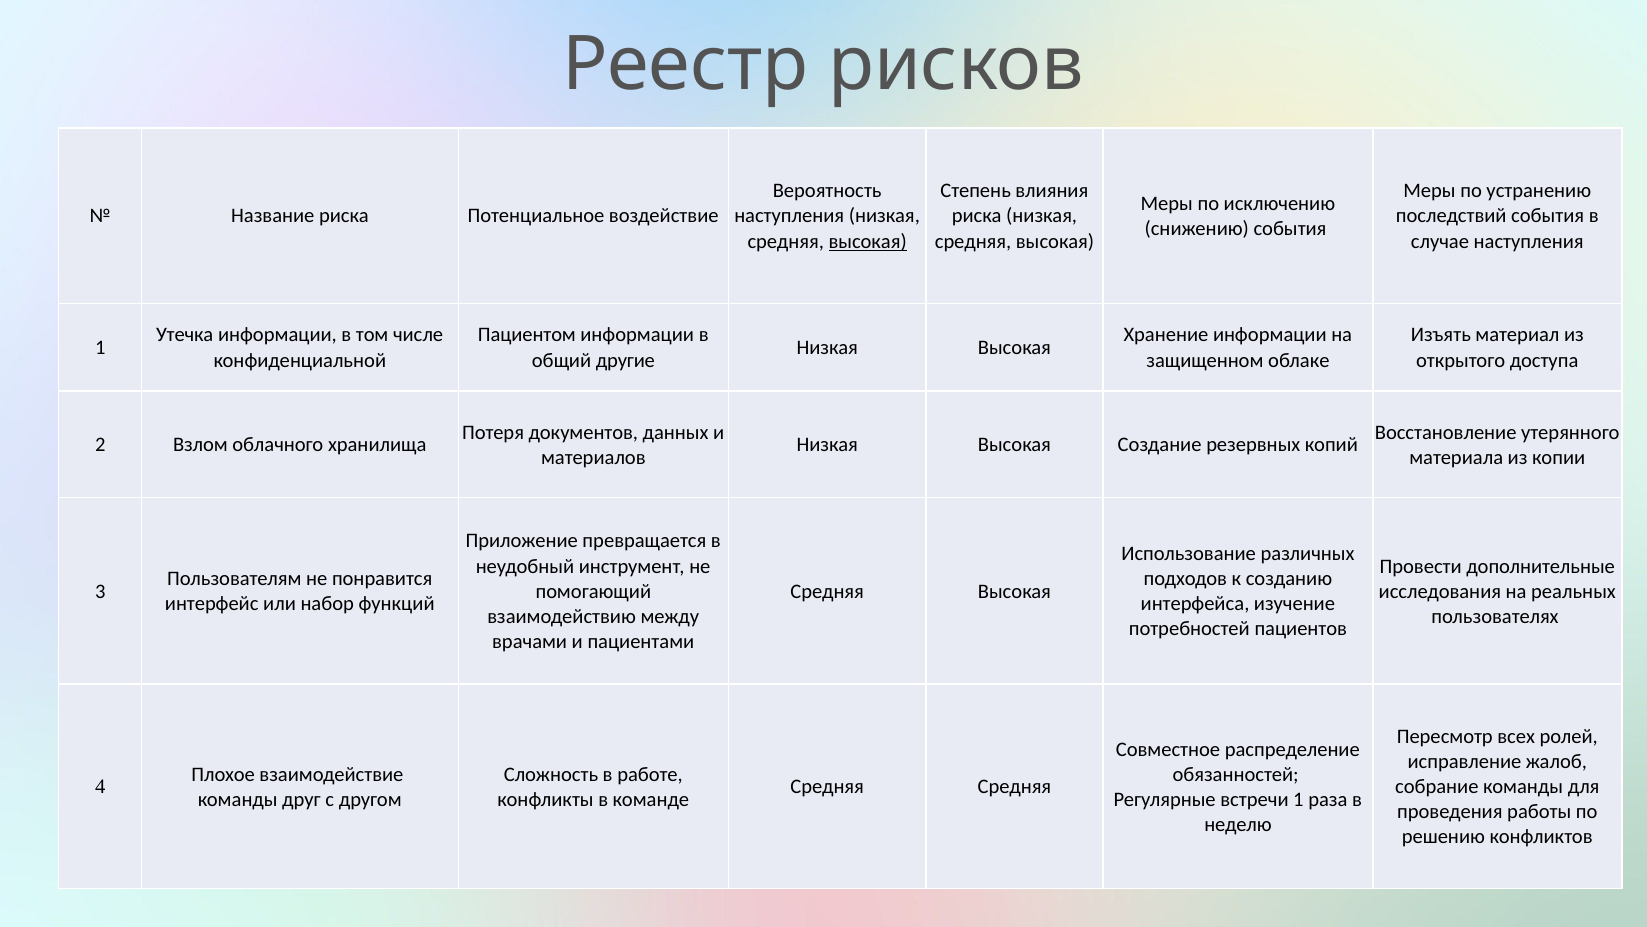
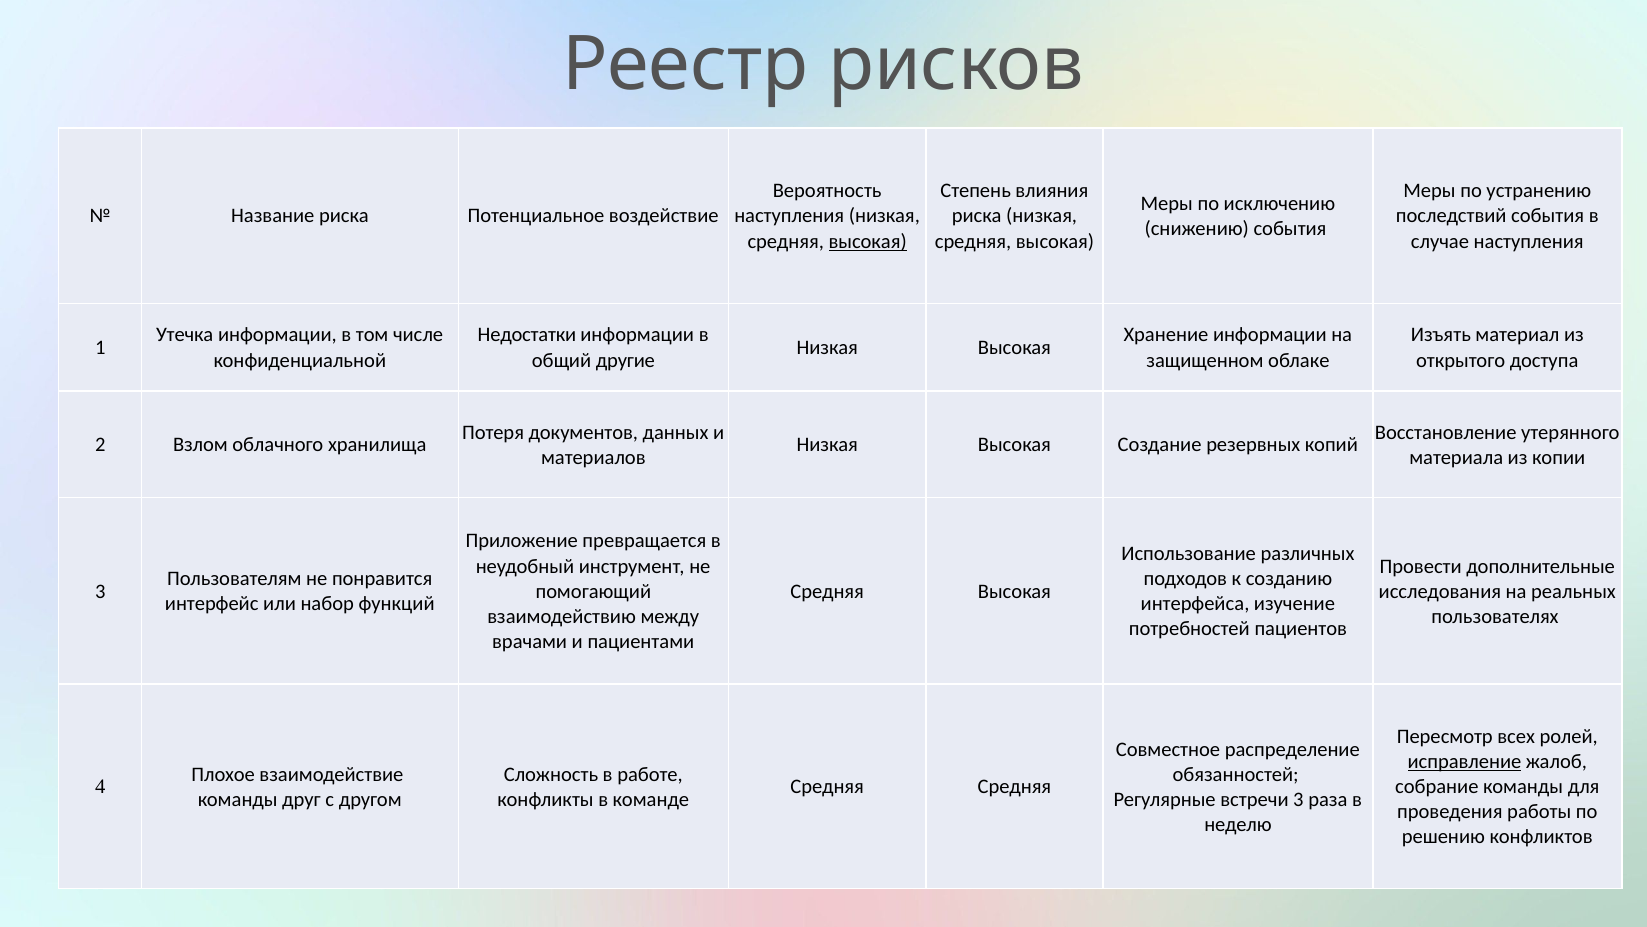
Пациентом: Пациентом -> Недостатки
исправление underline: none -> present
встречи 1: 1 -> 3
